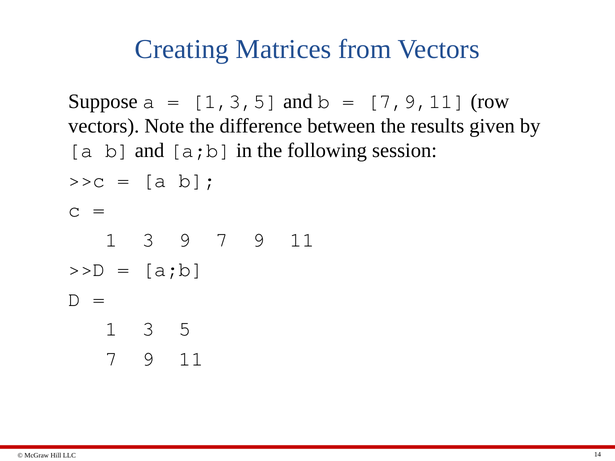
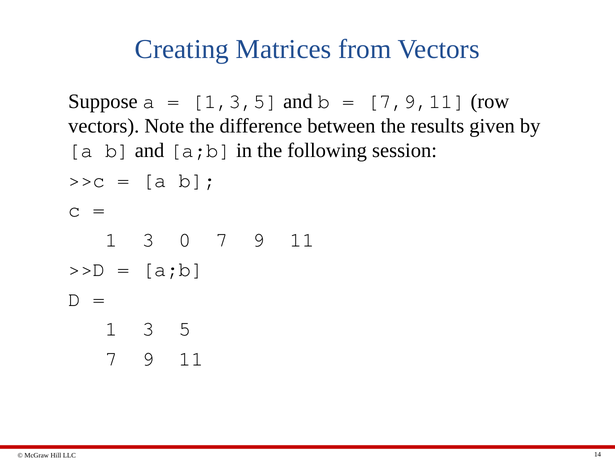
3 9: 9 -> 0
